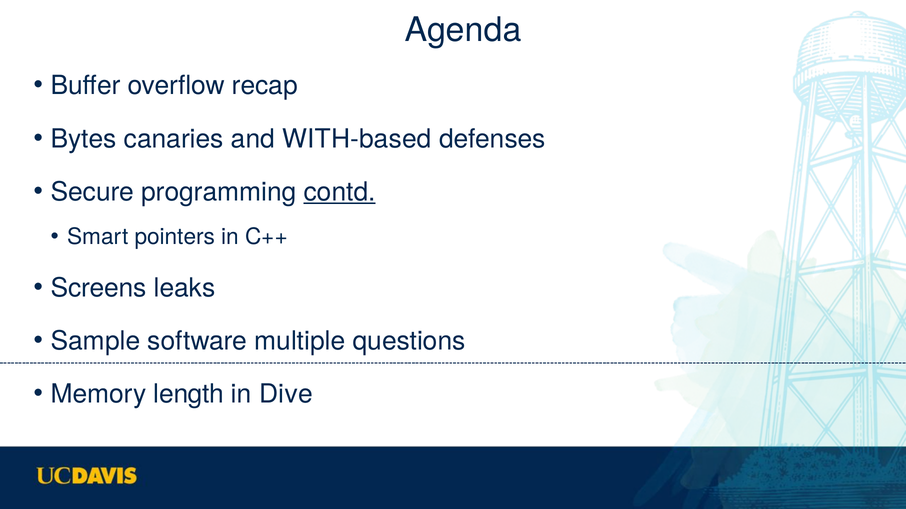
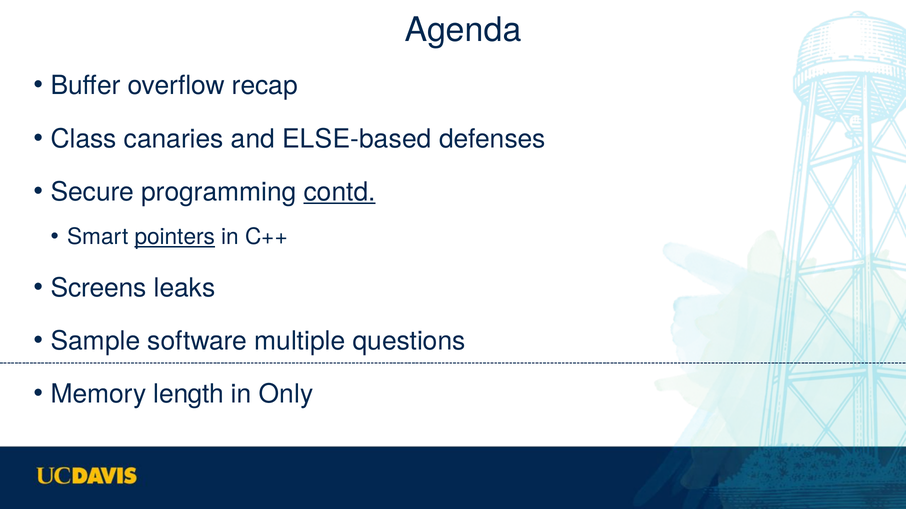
Bytes: Bytes -> Class
WITH-based: WITH-based -> ELSE-based
pointers underline: none -> present
Dive: Dive -> Only
